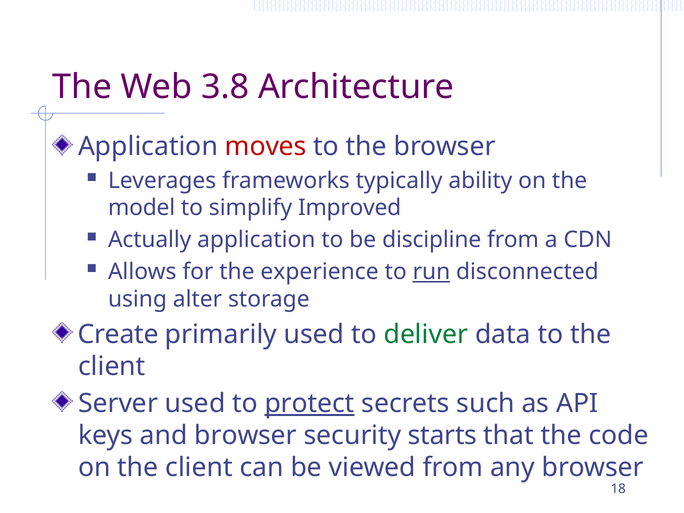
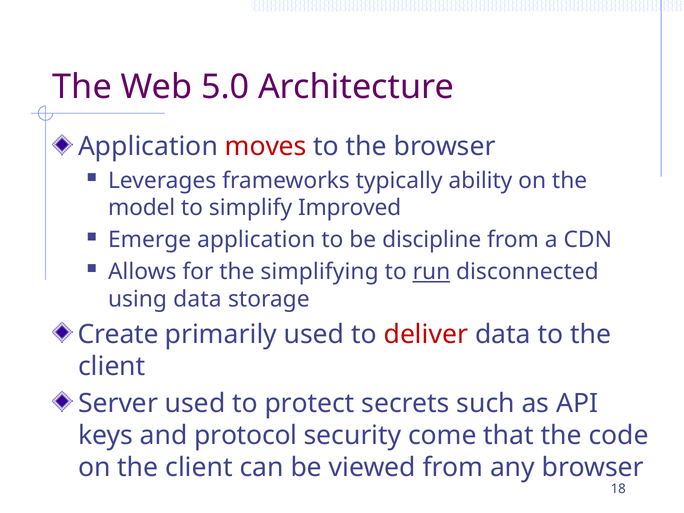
3.8: 3.8 -> 5.0
Actually: Actually -> Emerge
experience: experience -> simplifying
using alter: alter -> data
deliver colour: green -> red
protect underline: present -> none
and browser: browser -> protocol
starts: starts -> come
